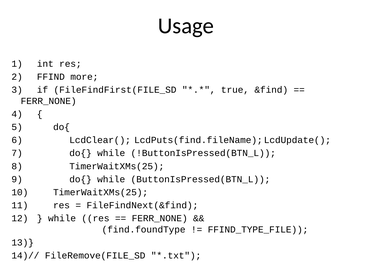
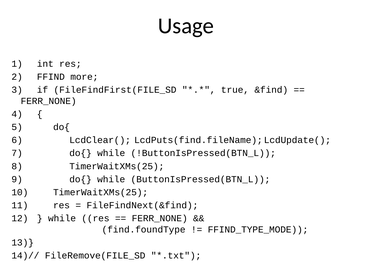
FFIND_TYPE_FILE: FFIND_TYPE_FILE -> FFIND_TYPE_MODE
